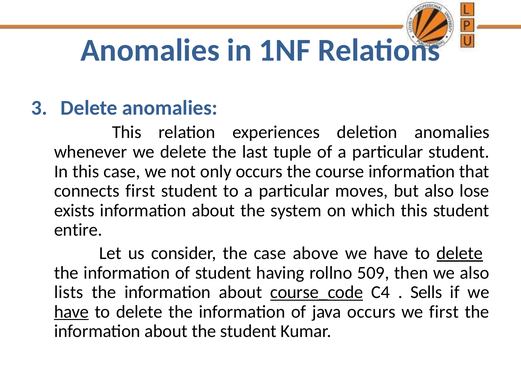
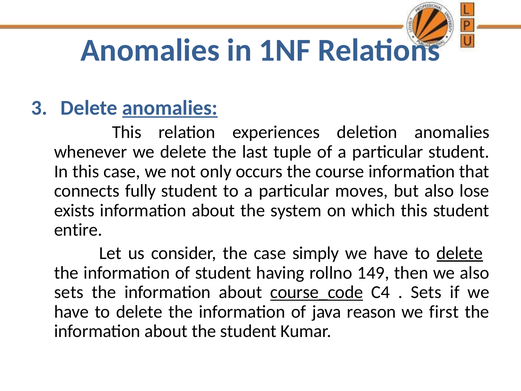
anomalies at (170, 108) underline: none -> present
connects first: first -> fully
above: above -> simply
509: 509 -> 149
lists at (69, 292): lists -> sets
Sells at (426, 292): Sells -> Sets
have at (72, 312) underline: present -> none
java occurs: occurs -> reason
